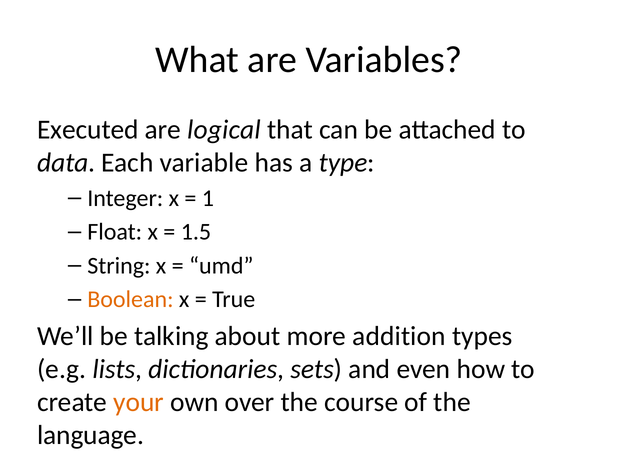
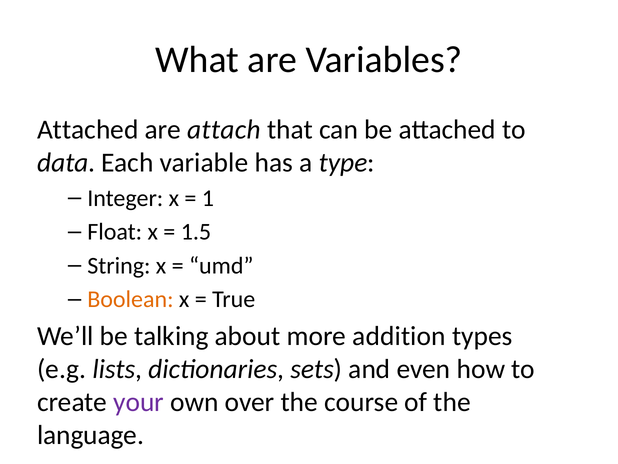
Executed at (88, 130): Executed -> Attached
logical: logical -> attach
your colour: orange -> purple
